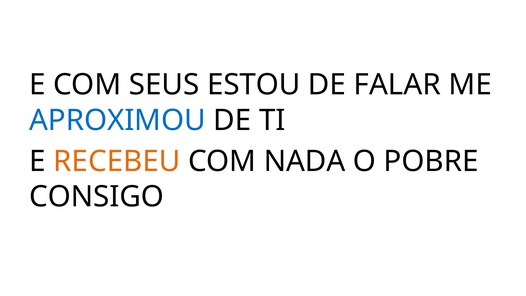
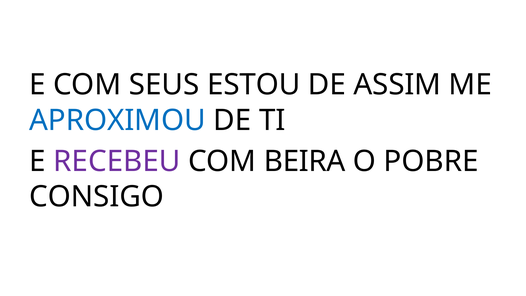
FALAR: FALAR -> ASSIM
RECEBEU colour: orange -> purple
NADA: NADA -> BEIRA
